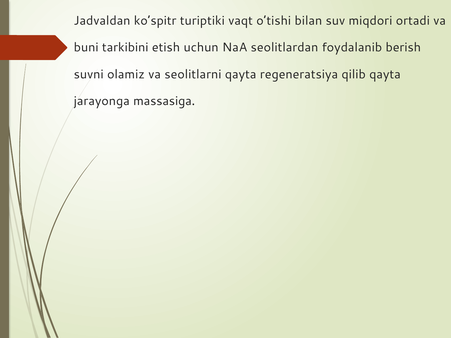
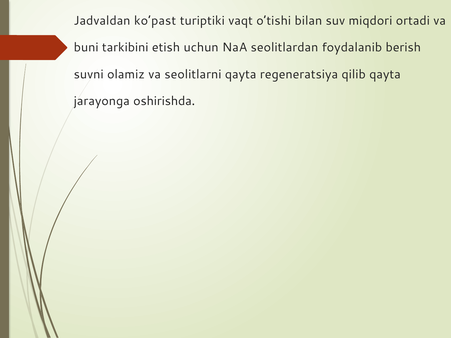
ko’spitr: ko’spitr -> ko’past
massasiga: massasiga -> oshirishda
